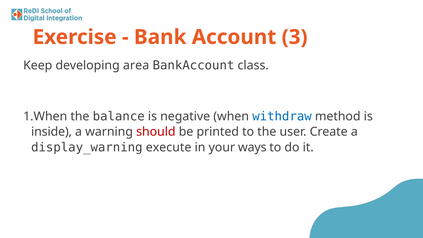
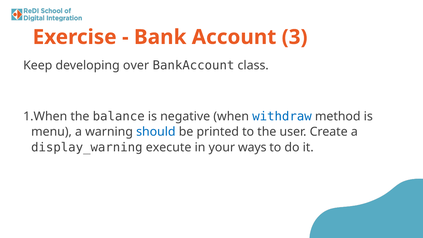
area: area -> over
inside: inside -> menu
should colour: red -> blue
